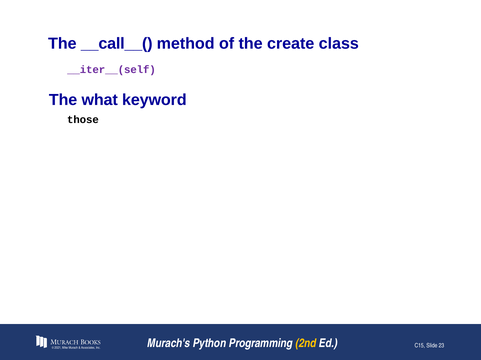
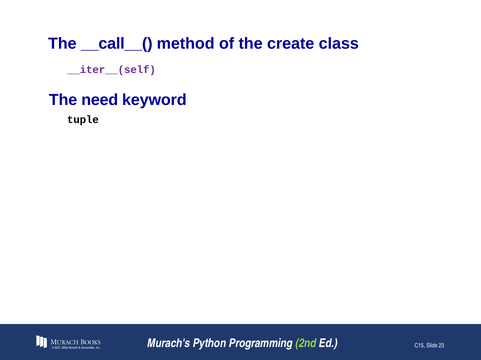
what: what -> need
those: those -> tuple
2nd colour: yellow -> light green
